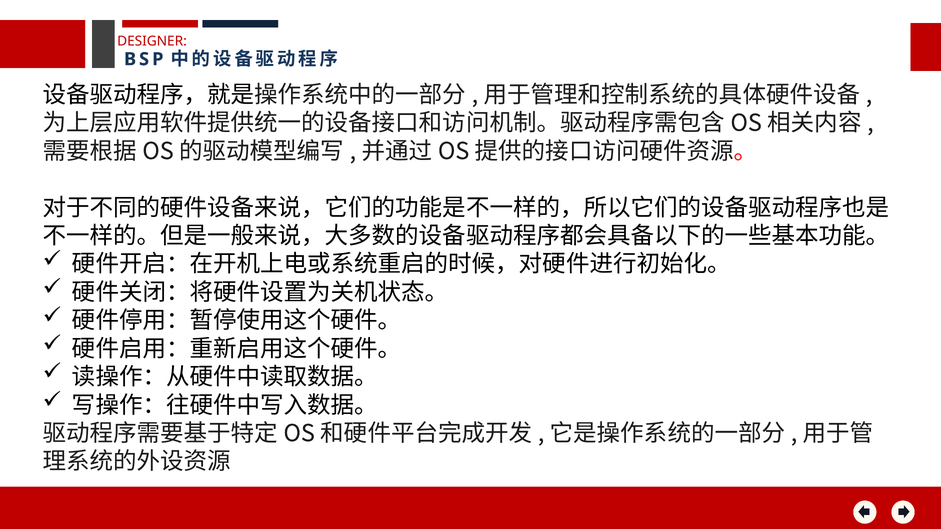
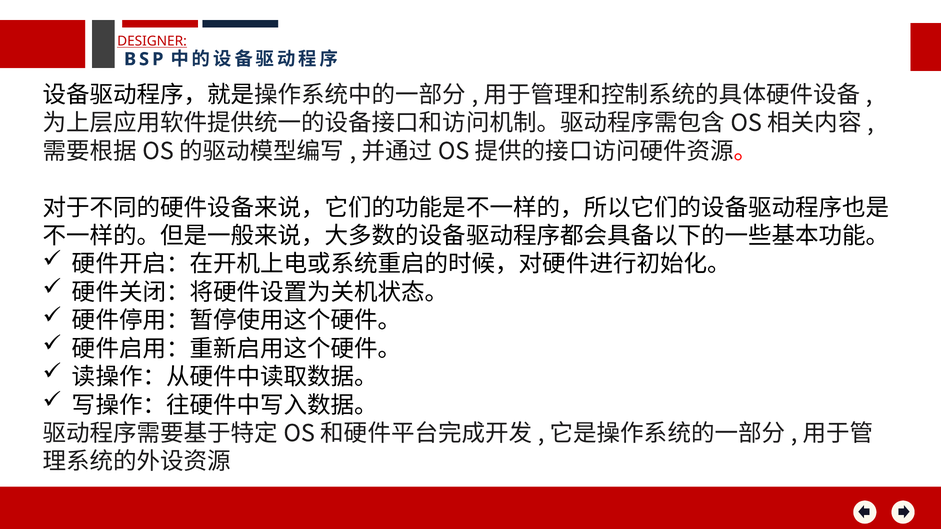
DESIGNER underline: none -> present
